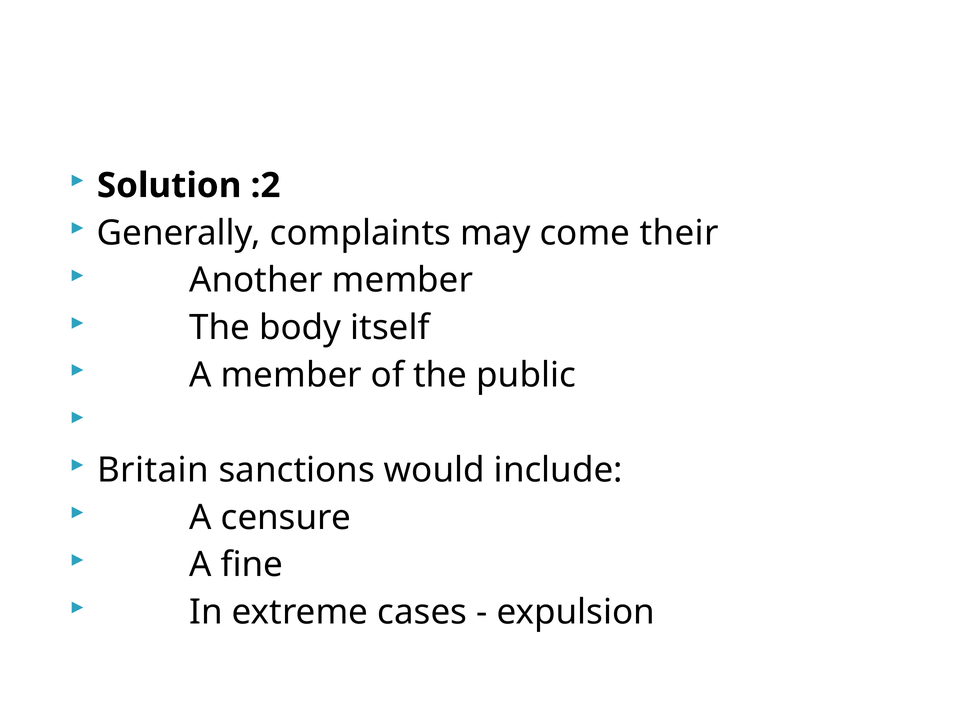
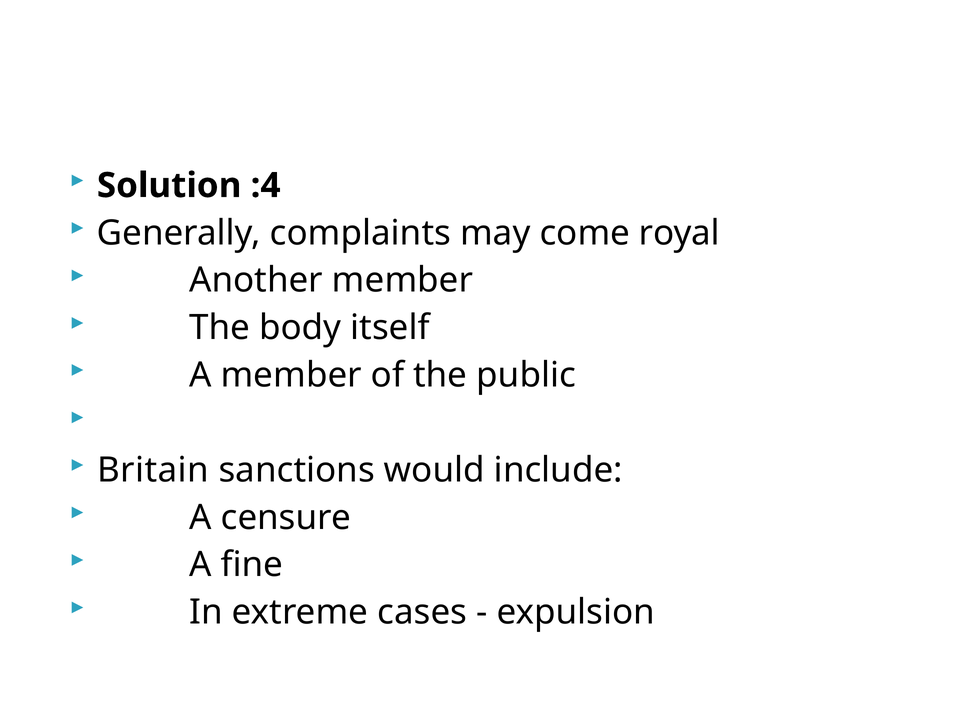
:2: :2 -> :4
their: their -> royal
